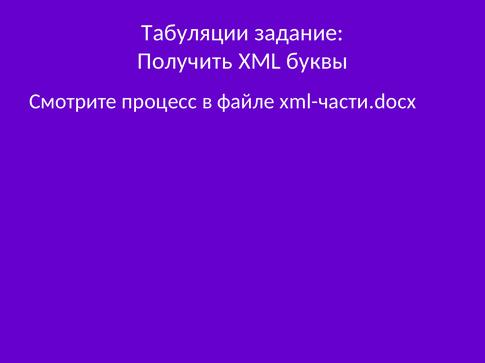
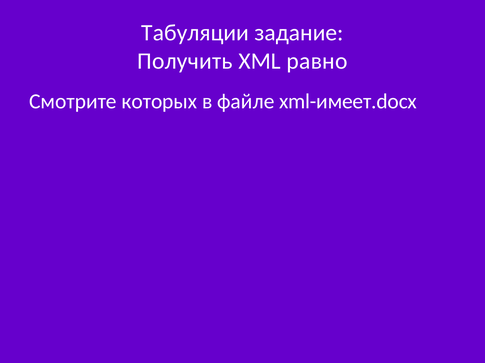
буквы: буквы -> равно
процесс: процесс -> которых
xml-части.docx: xml-части.docx -> xml-имеет.docx
